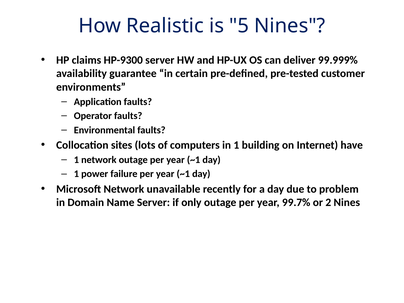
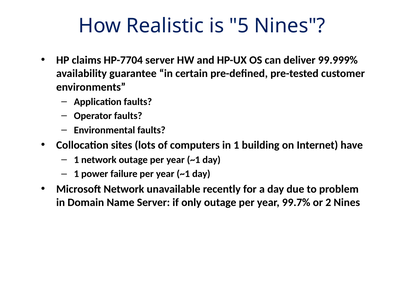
HP-9300: HP-9300 -> HP-7704
